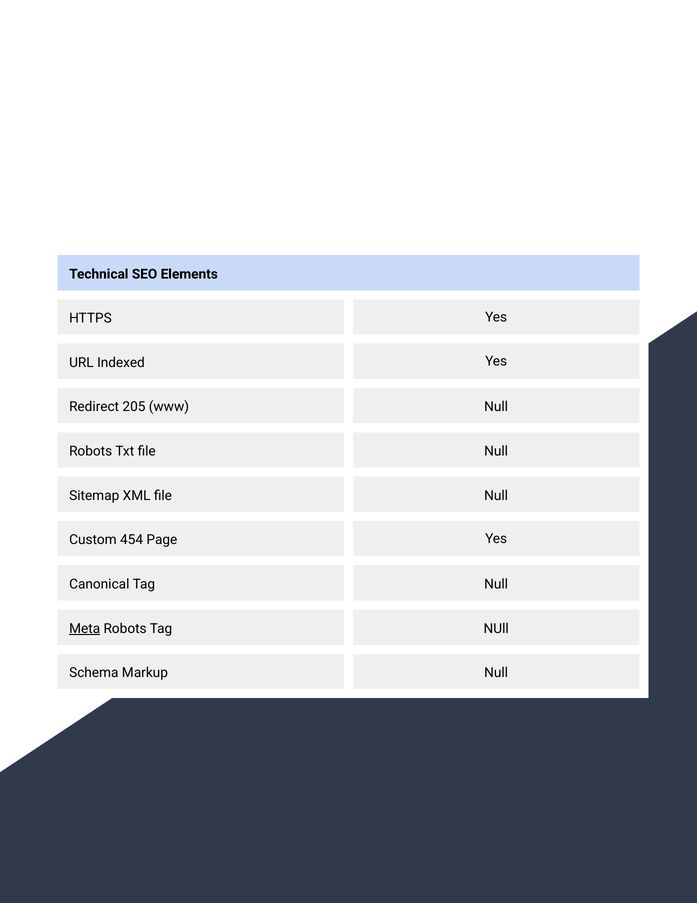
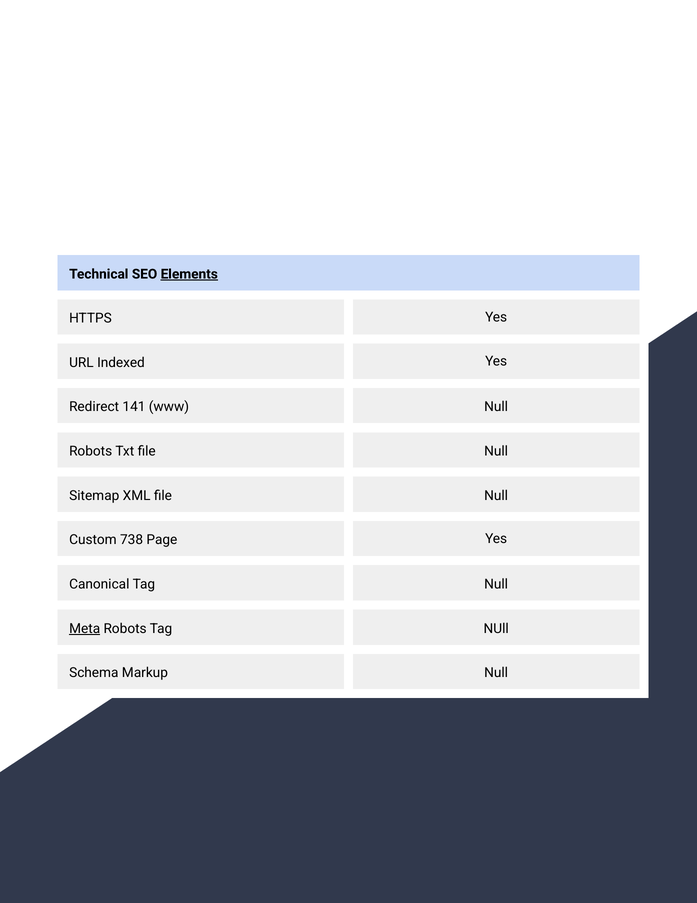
Elements underline: none -> present
205: 205 -> 141
454: 454 -> 738
